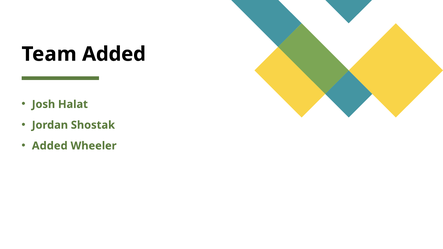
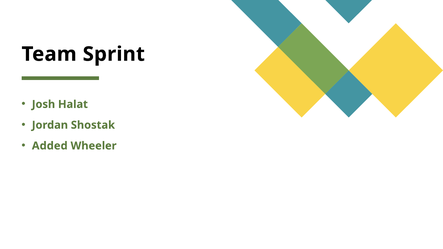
Team Added: Added -> Sprint
